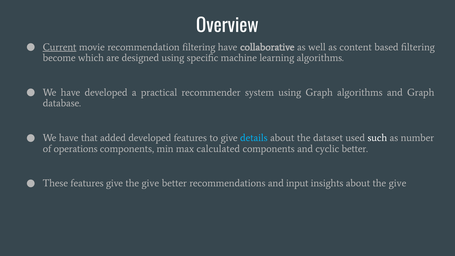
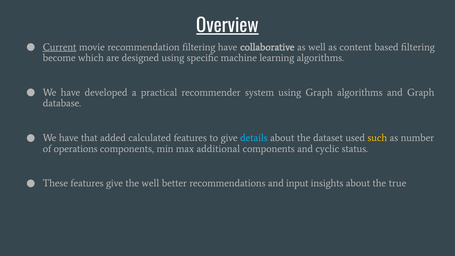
Overview underline: none -> present
added developed: developed -> calculated
such colour: white -> yellow
calculated: calculated -> additional
cyclic better: better -> status
give the give: give -> well
about the give: give -> true
